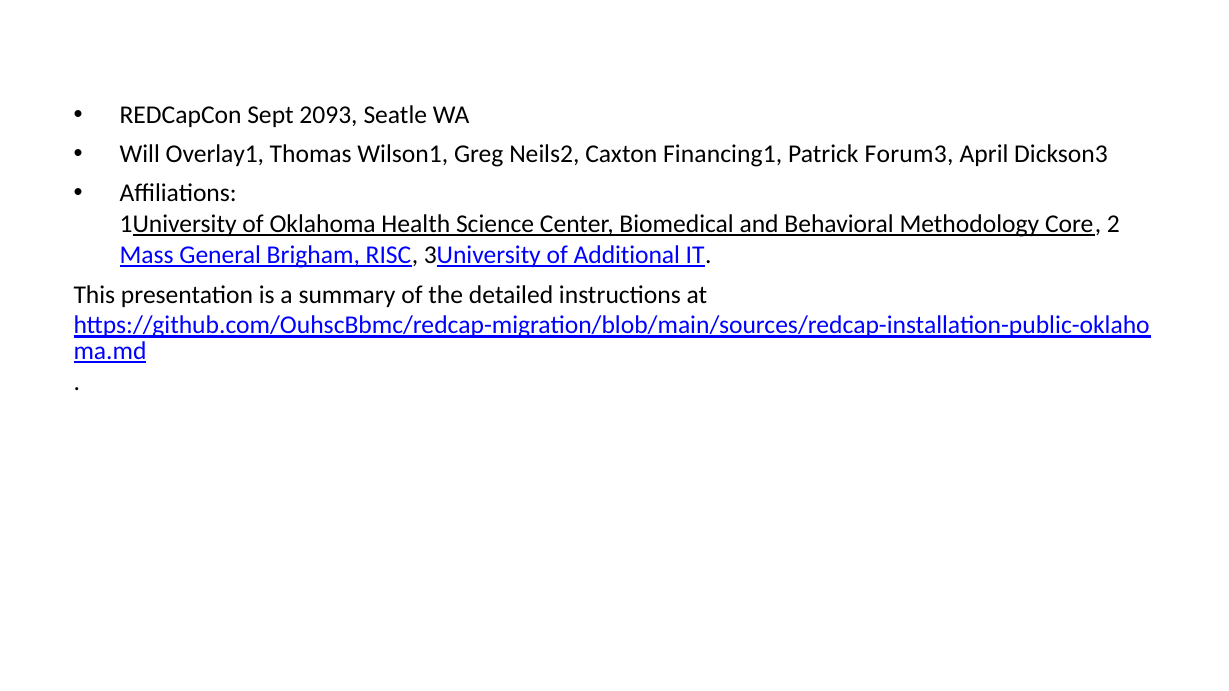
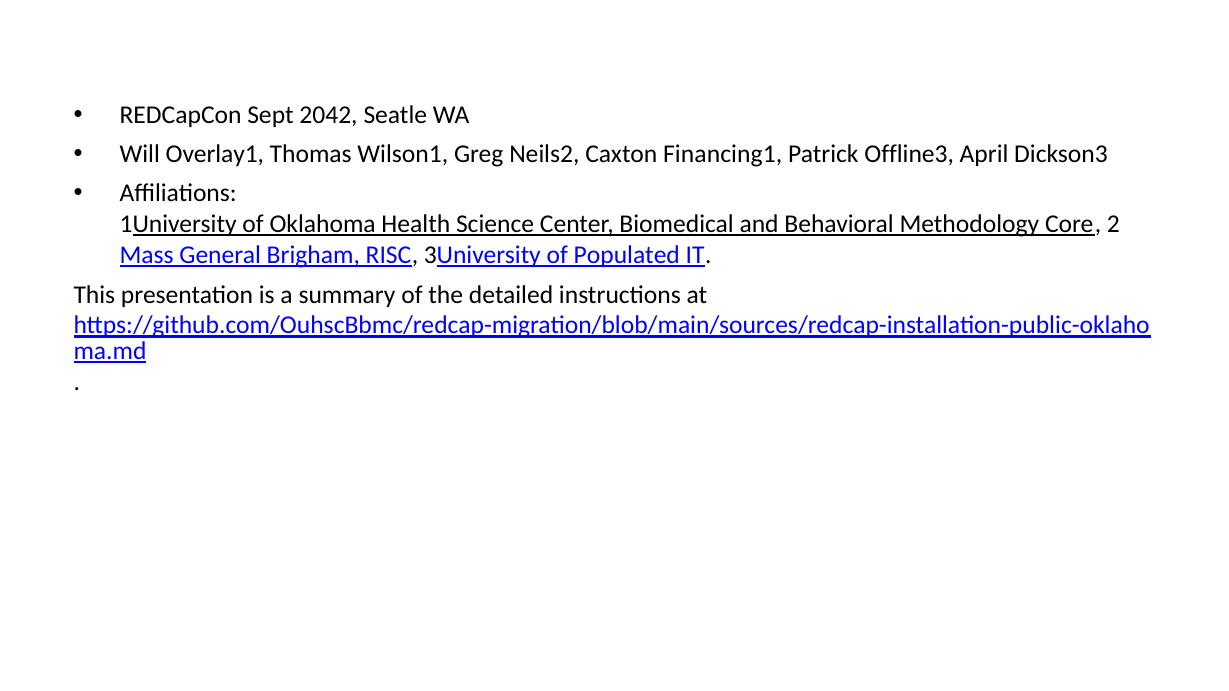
2093: 2093 -> 2042
Forum3: Forum3 -> Offline3
Additional: Additional -> Populated
